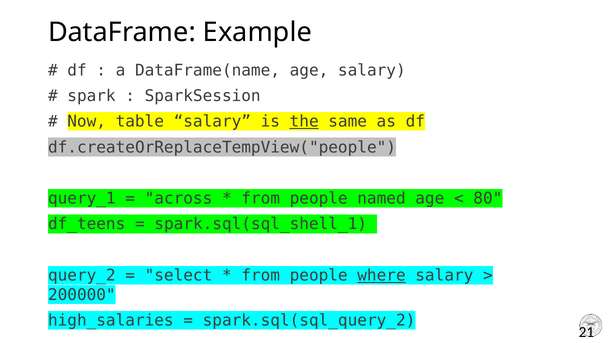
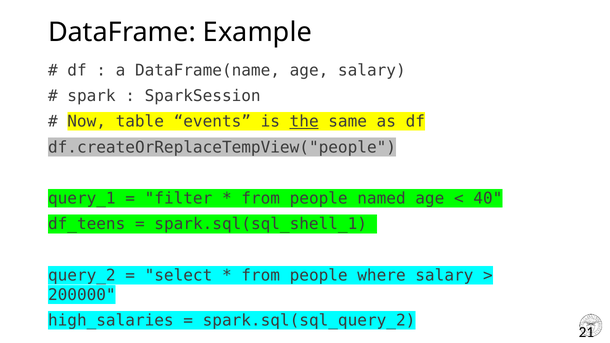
table salary: salary -> events
across: across -> filter
80: 80 -> 40
where underline: present -> none
